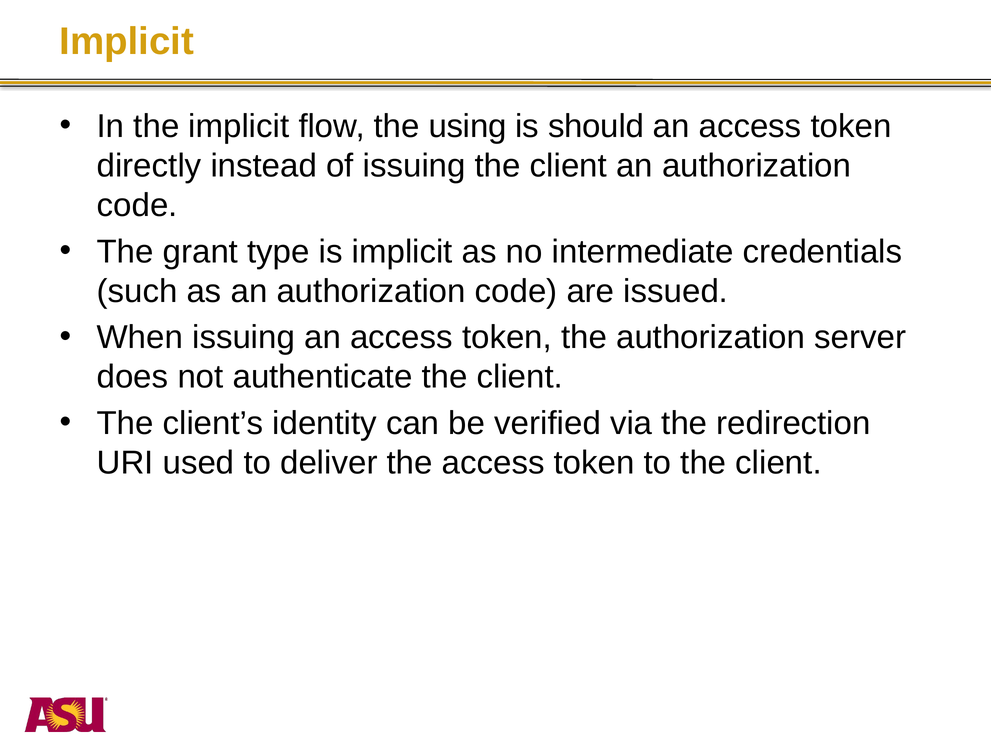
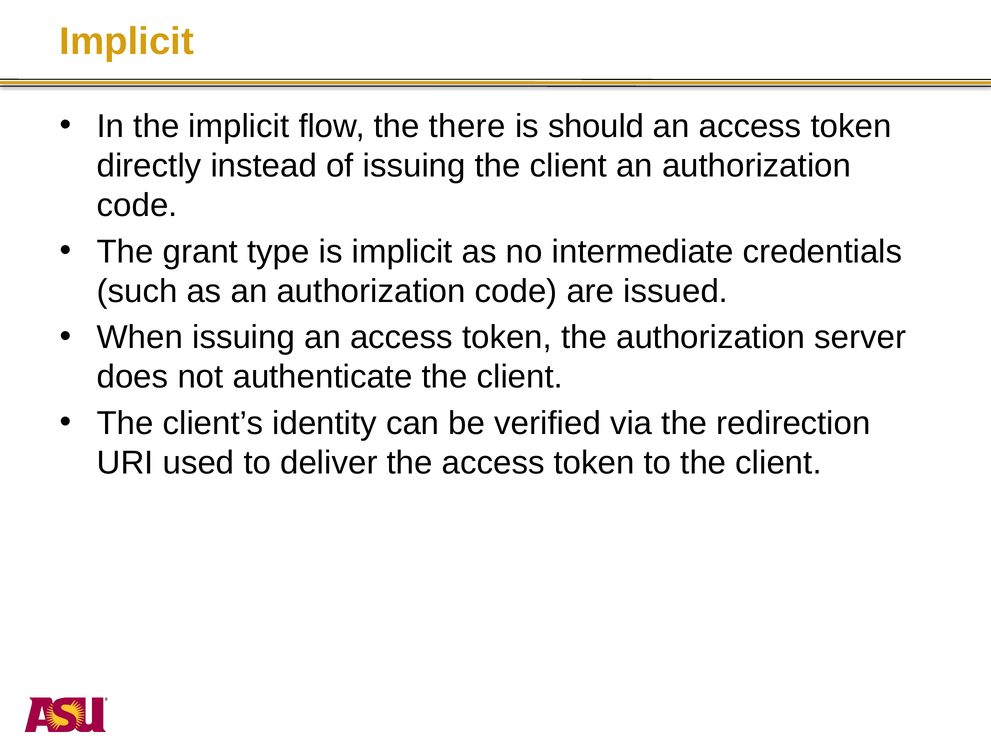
using: using -> there
